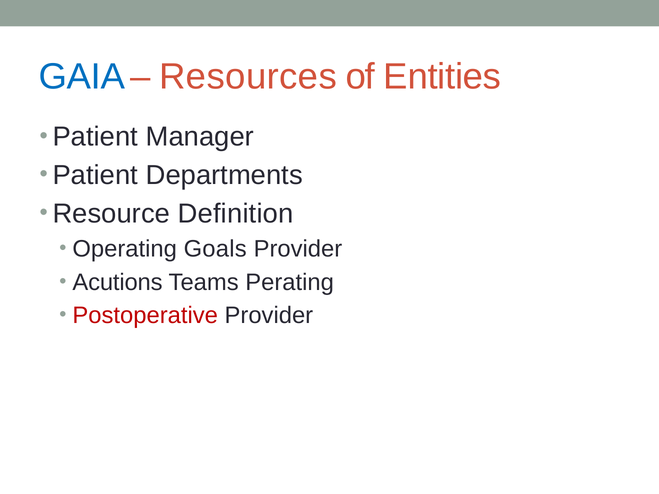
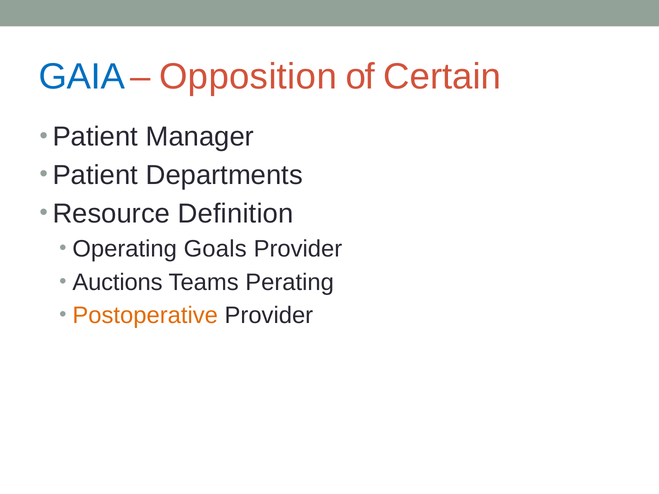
Resources: Resources -> Opposition
Entities: Entities -> Certain
Acutions: Acutions -> Auctions
Postoperative colour: red -> orange
